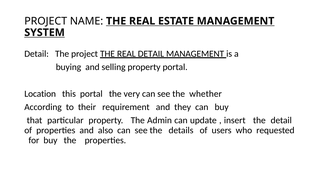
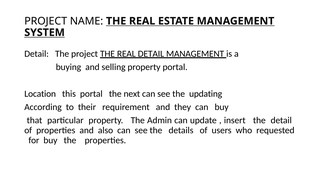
very: very -> next
whether: whether -> updating
